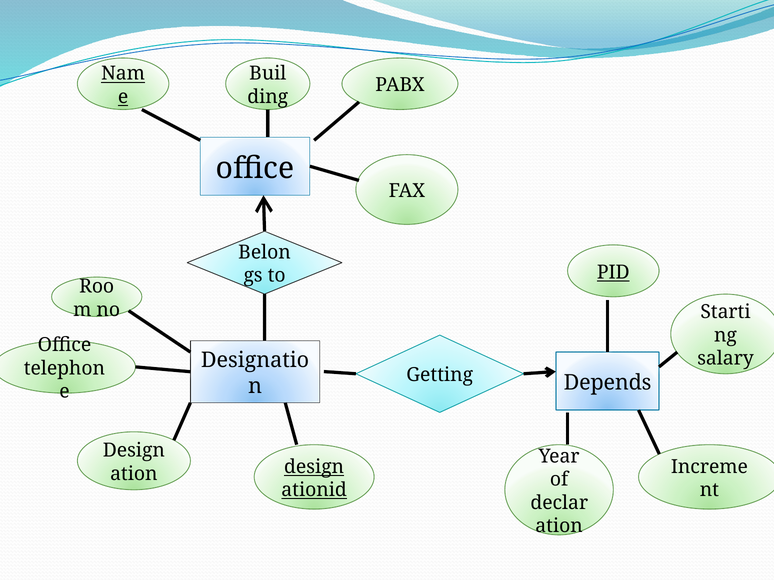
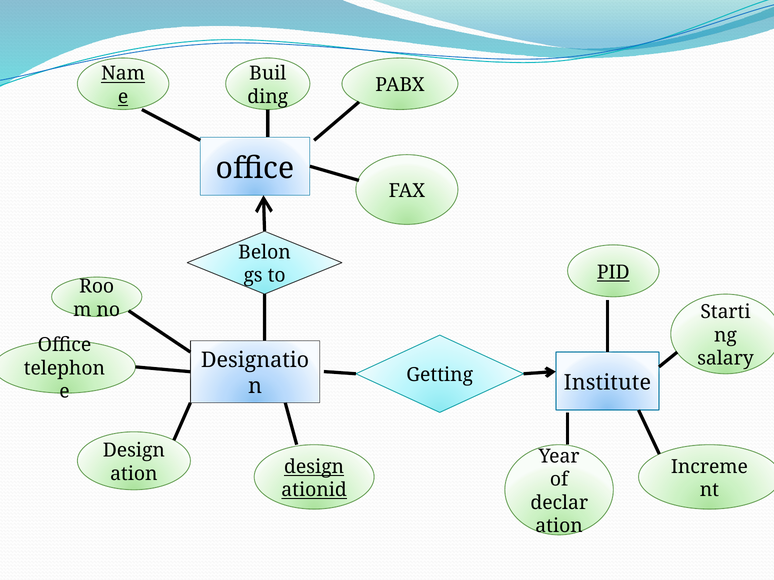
Depends: Depends -> Institute
